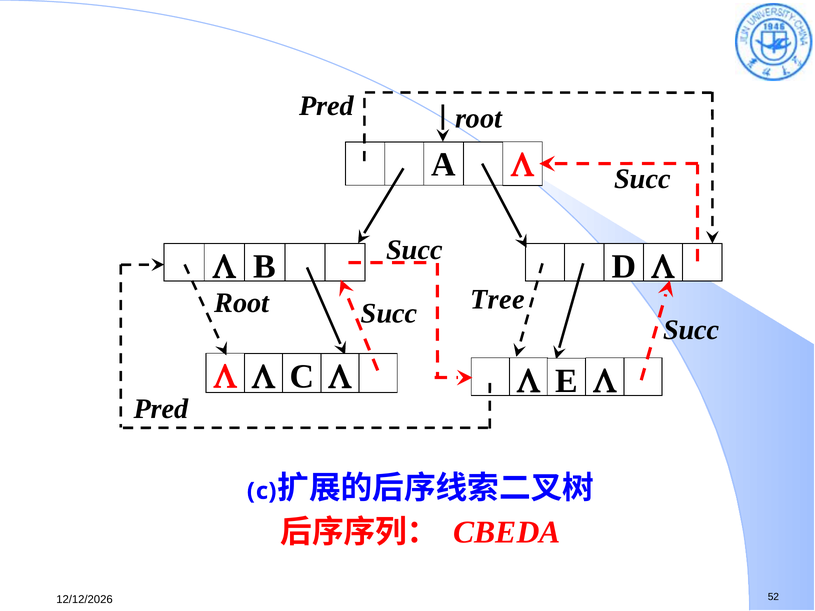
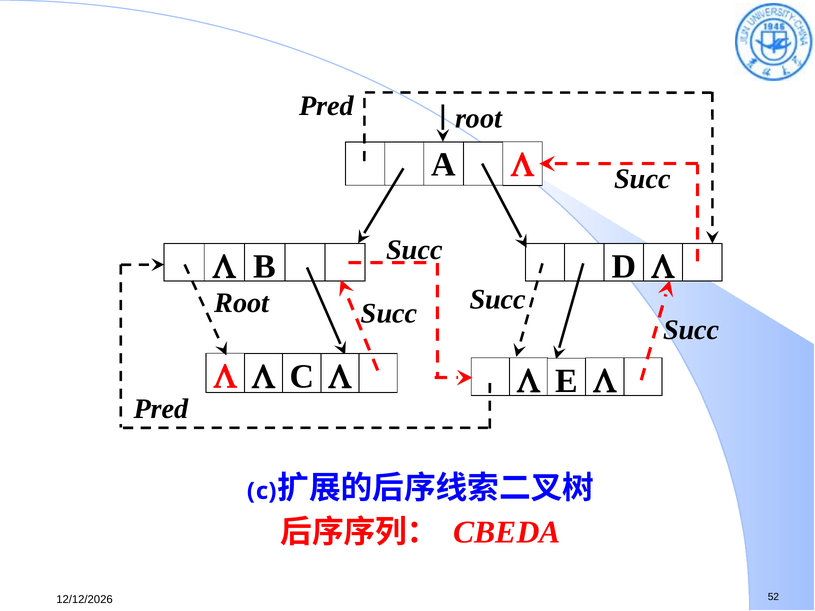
Tree at (497, 300): Tree -> Succ
